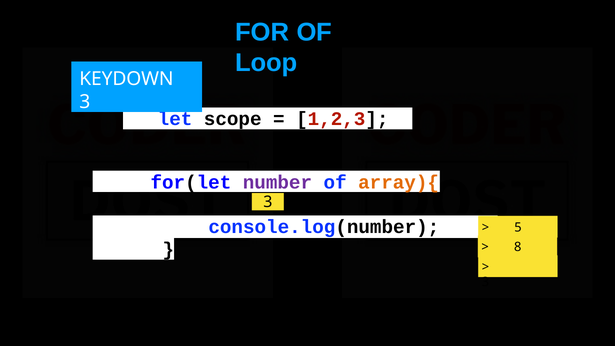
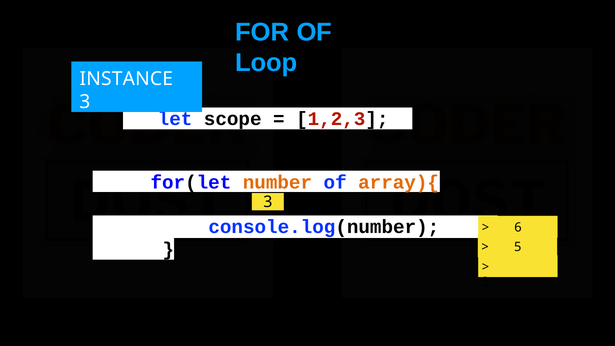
KEYDOWN: KEYDOWN -> INSTANCE
number colour: purple -> orange
5: 5 -> 6
8: 8 -> 5
